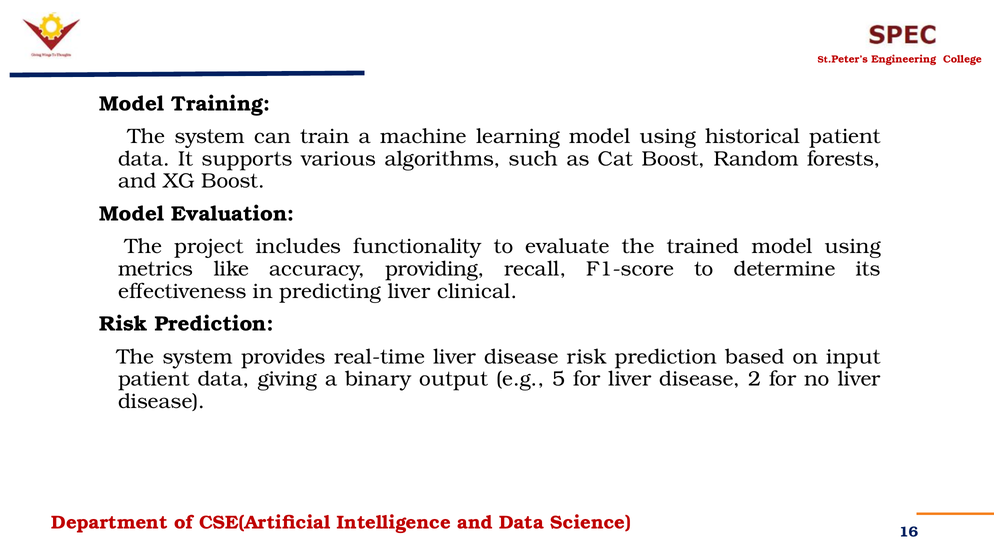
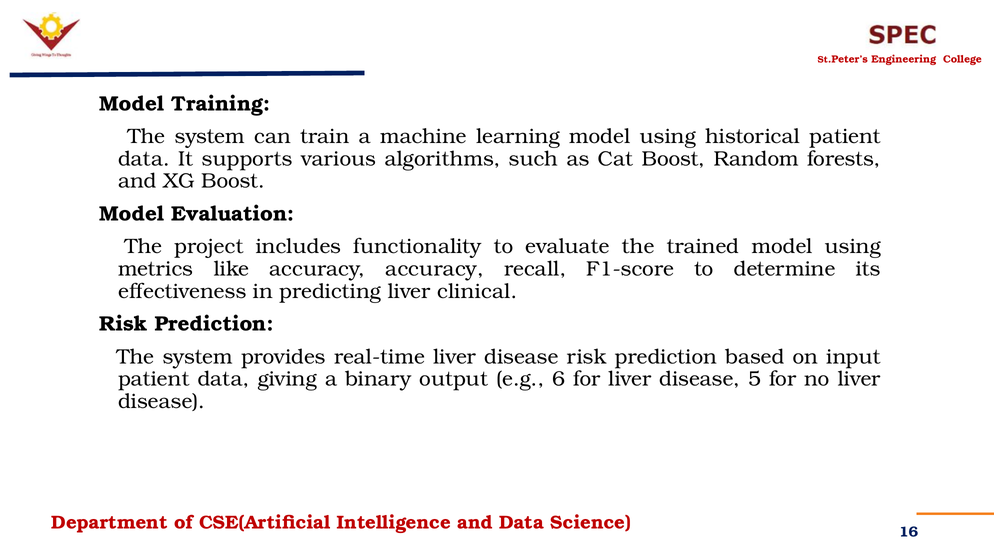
accuracy providing: providing -> accuracy
5: 5 -> 6
2: 2 -> 5
